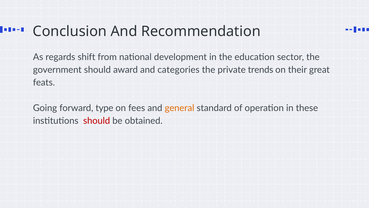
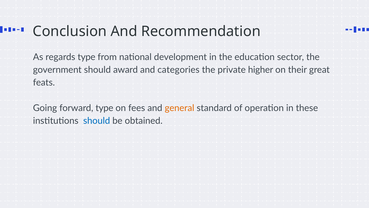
regards shift: shift -> type
trends: trends -> higher
should at (97, 121) colour: red -> blue
